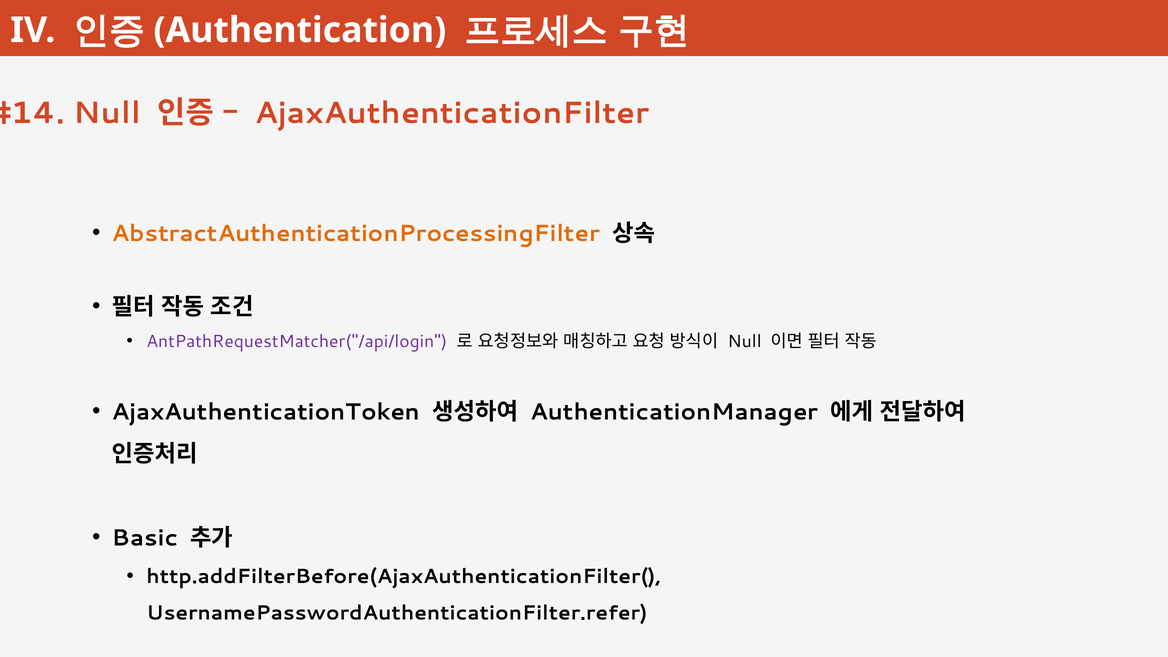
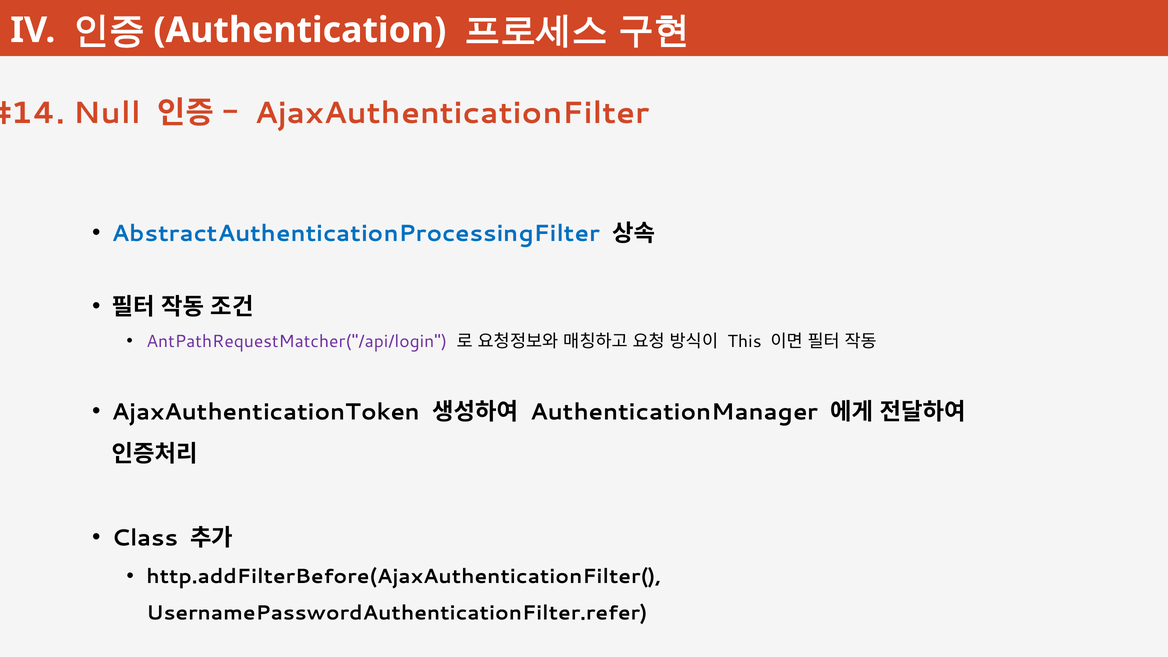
AbstractAuthenticationProcessingFilter colour: orange -> blue
Null at (745, 342): Null -> This
Basic: Basic -> Class
